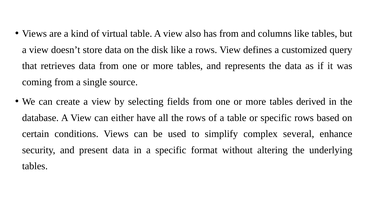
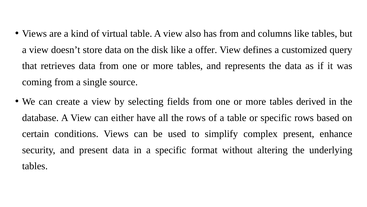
a rows: rows -> offer
complex several: several -> present
